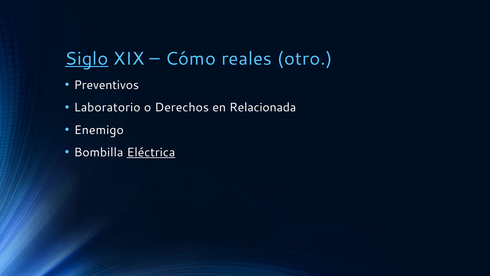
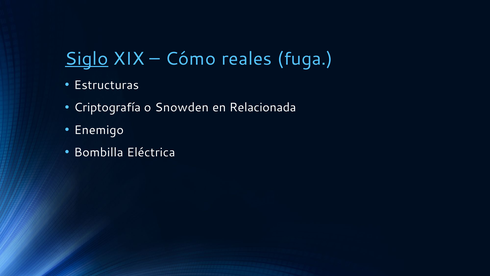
otro: otro -> fuga
Preventivos: Preventivos -> Estructuras
Laboratorio: Laboratorio -> Criptografía
Derechos: Derechos -> Snowden
Eléctrica underline: present -> none
